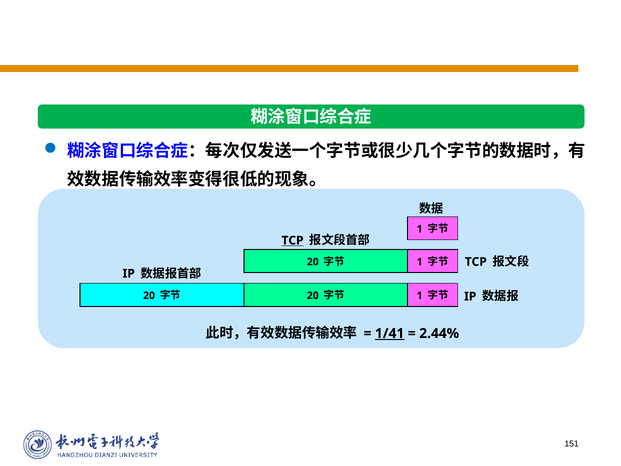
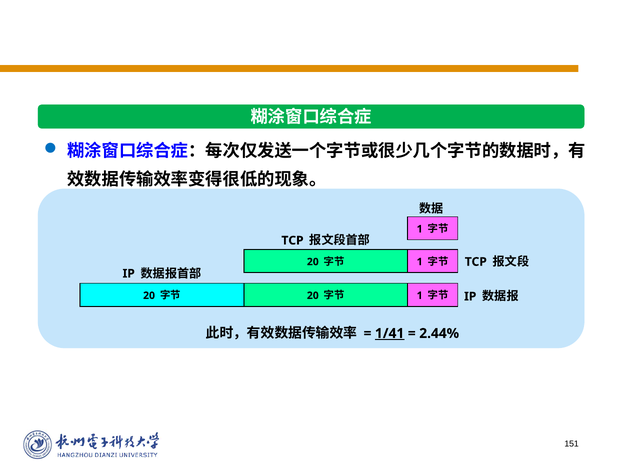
TCP at (292, 240) underline: present -> none
